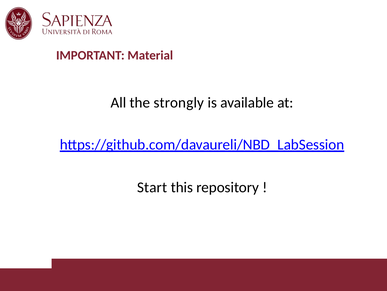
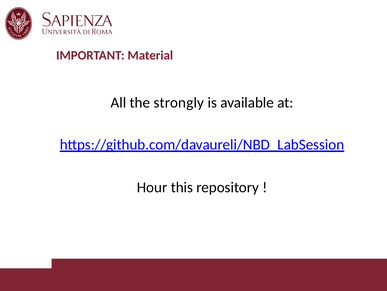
Start: Start -> Hour
